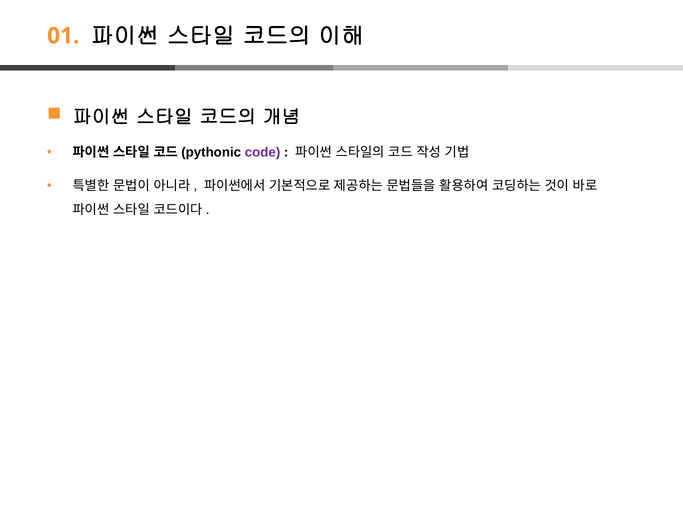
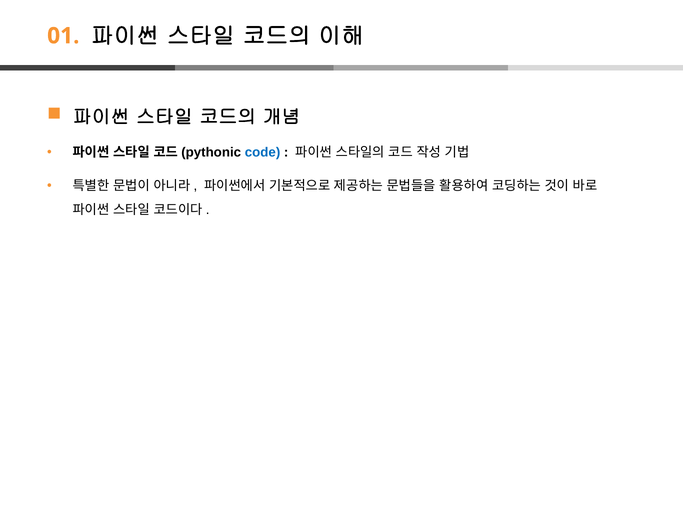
code colour: purple -> blue
